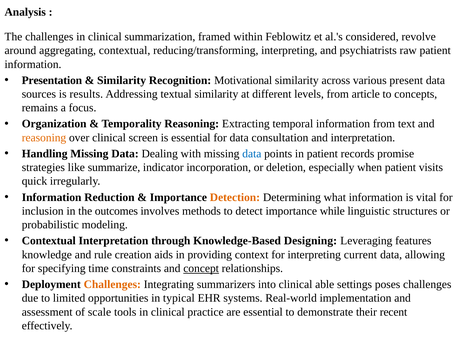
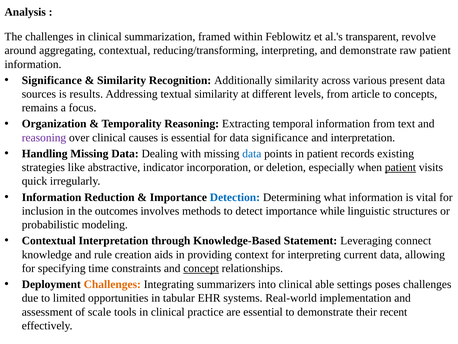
considered: considered -> transparent
and psychiatrists: psychiatrists -> demonstrate
Presentation at (52, 80): Presentation -> Significance
Motivational: Motivational -> Additionally
reasoning at (44, 137) colour: orange -> purple
screen: screen -> causes
data consultation: consultation -> significance
promise: promise -> existing
summarize: summarize -> abstractive
patient at (400, 167) underline: none -> present
Detection colour: orange -> blue
Designing: Designing -> Statement
features: features -> connect
typical: typical -> tabular
